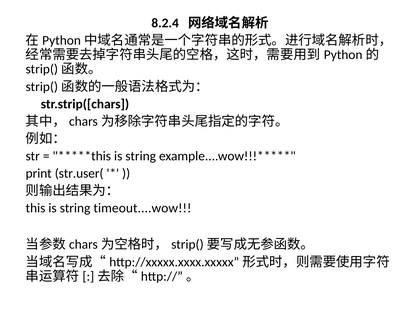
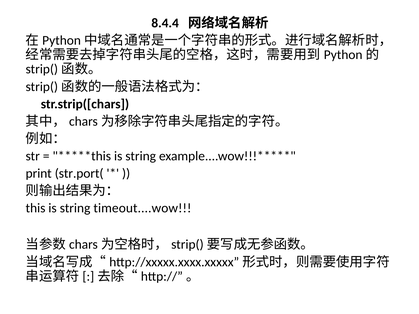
8.2.4: 8.2.4 -> 8.4.4
str.user(: str.user( -> str.port(
